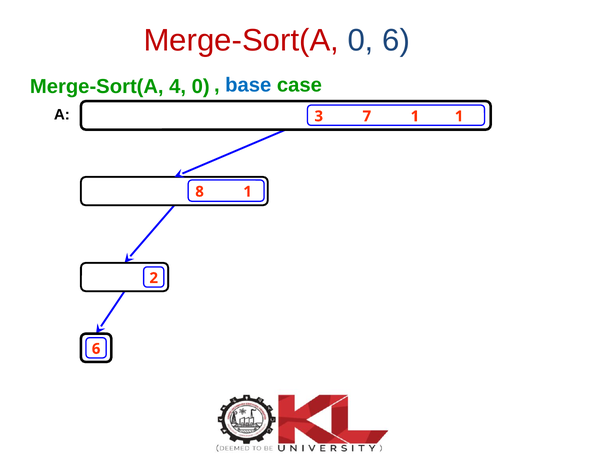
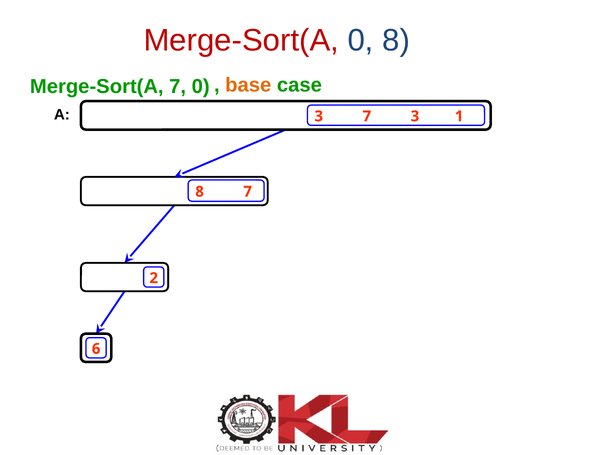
0 6: 6 -> 8
Merge-Sort(A 4: 4 -> 7
base colour: blue -> orange
7 1: 1 -> 3
8 1: 1 -> 7
